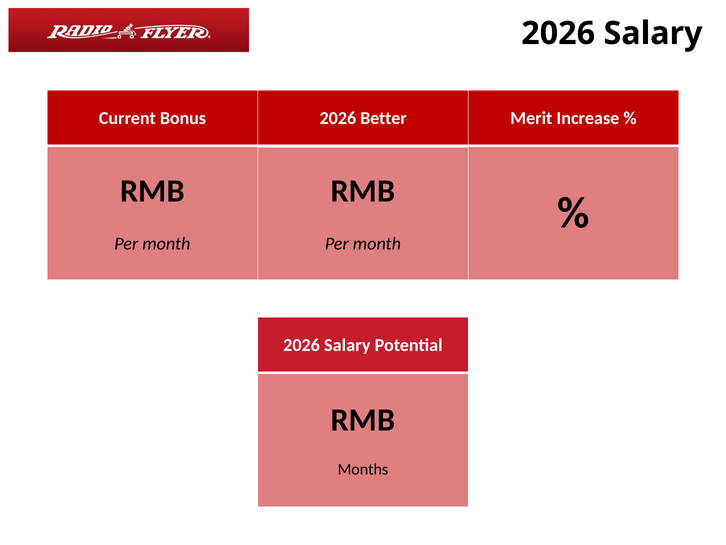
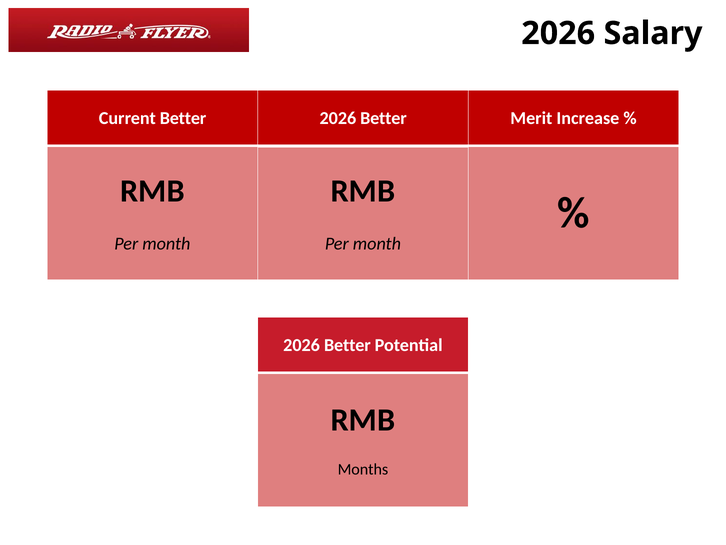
Current Bonus: Bonus -> Better
Salary at (347, 345): Salary -> Better
